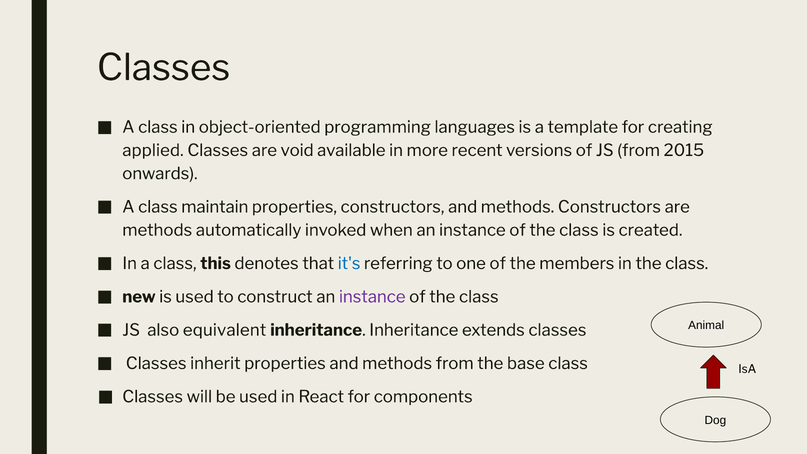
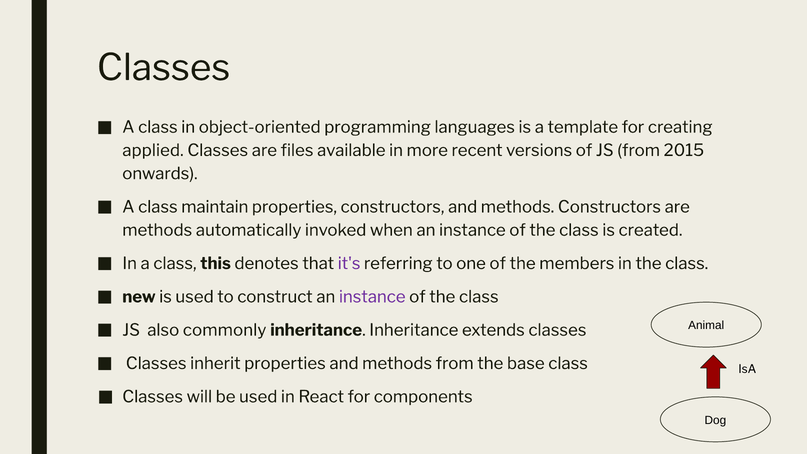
void: void -> files
it's colour: blue -> purple
equivalent: equivalent -> commonly
